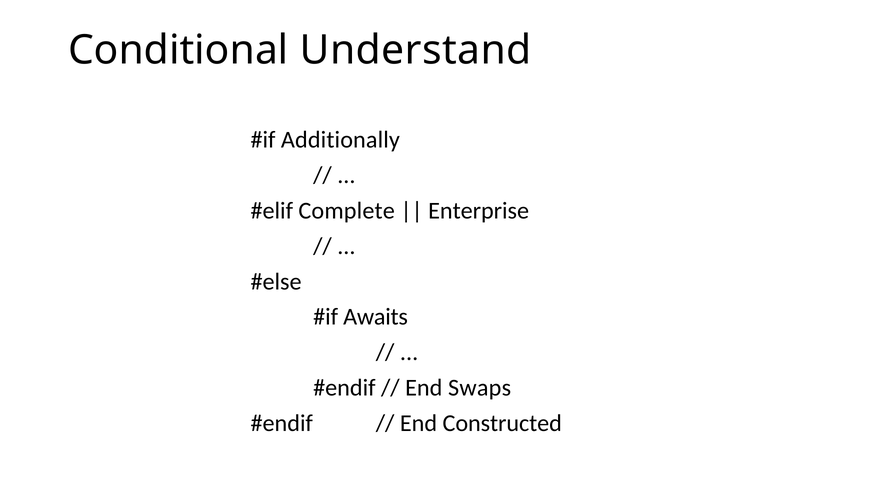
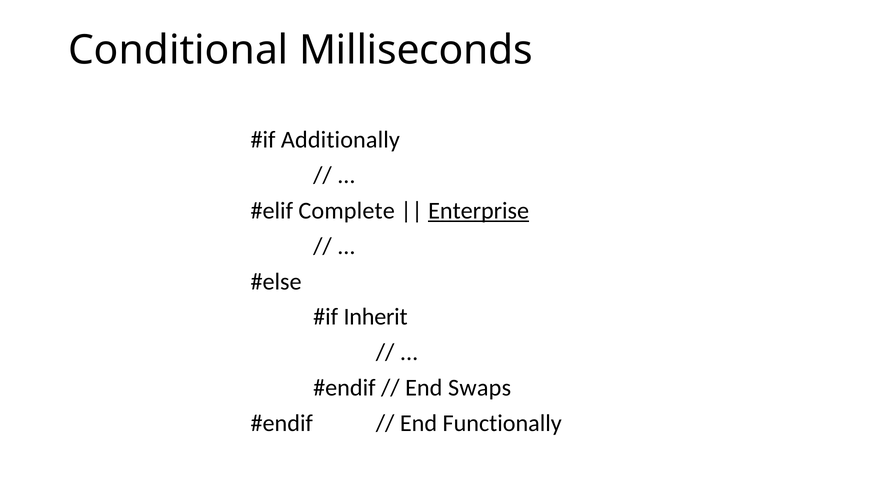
Understand: Understand -> Milliseconds
Enterprise underline: none -> present
Awaits: Awaits -> Inherit
Constructed: Constructed -> Functionally
